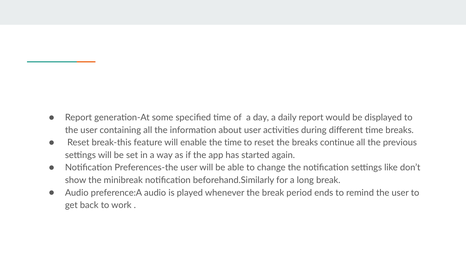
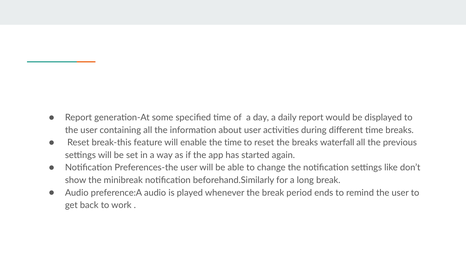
continue: continue -> waterfall
